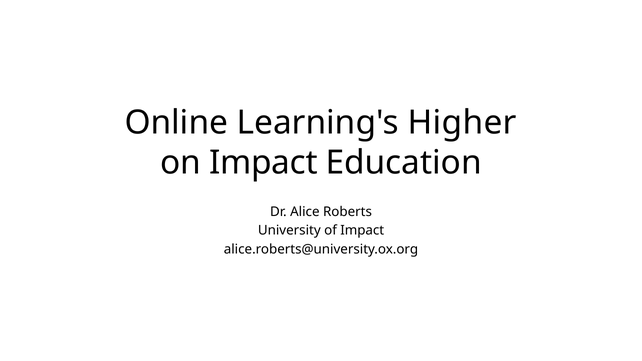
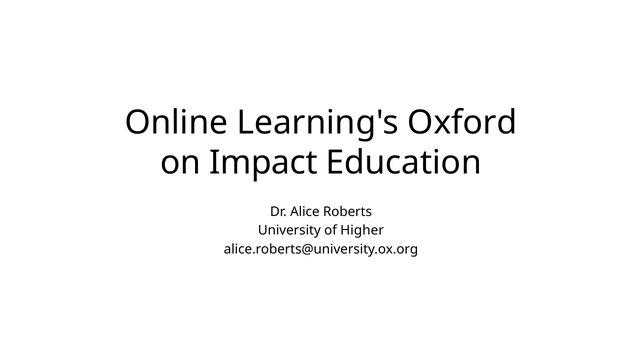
Higher: Higher -> Oxford
of Impact: Impact -> Higher
